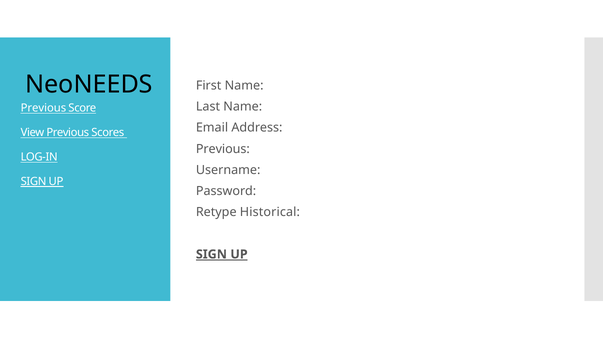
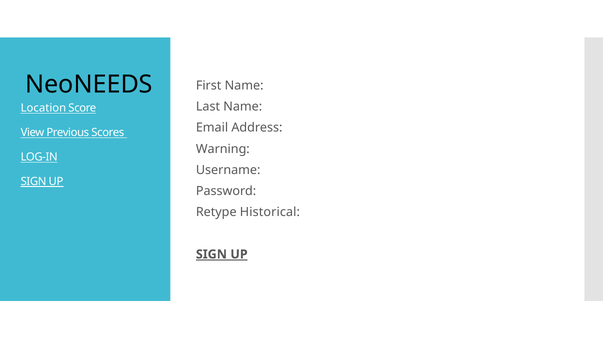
Previous at (43, 108): Previous -> Location
Previous at (223, 149): Previous -> Warning
